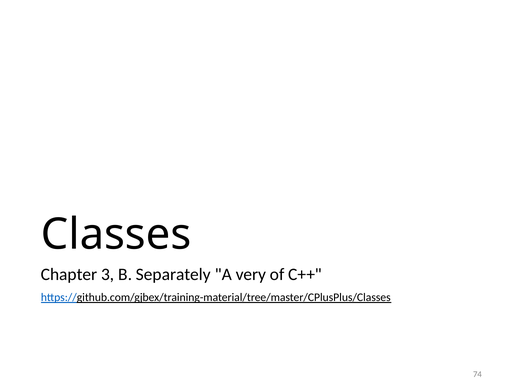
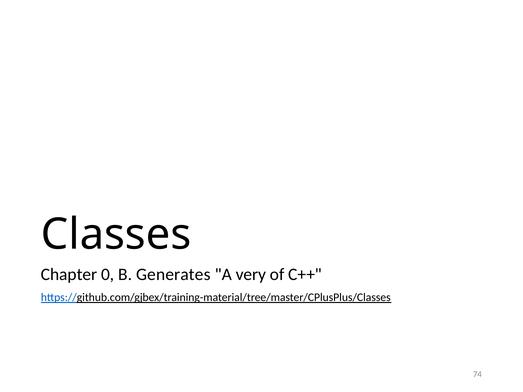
3: 3 -> 0
Separately: Separately -> Generates
